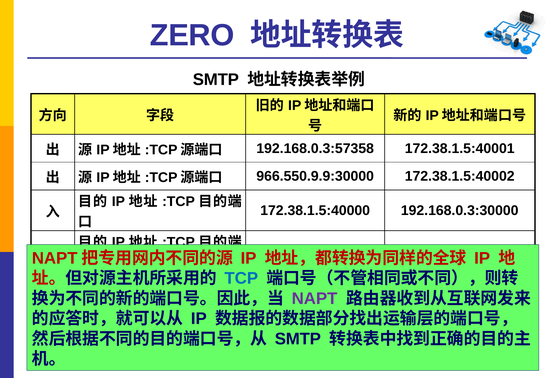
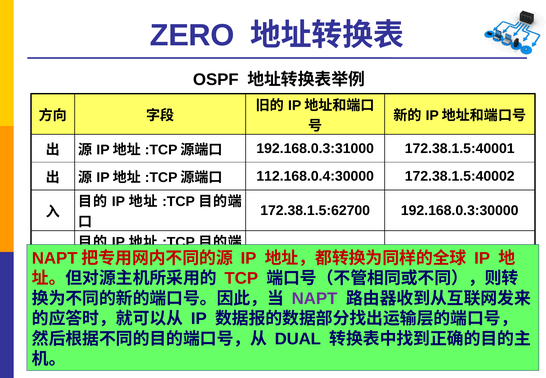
SMTP at (216, 80): SMTP -> OSPF
192.168.0.3:57358: 192.168.0.3:57358 -> 192.168.0.3:31000
966.550.9.9:30000: 966.550.9.9:30000 -> 112.168.0.4:30000
172.38.1.5:40000: 172.38.1.5:40000 -> 172.38.1.5:62700
TCP colour: blue -> red
SMTP at (298, 339): SMTP -> DUAL
